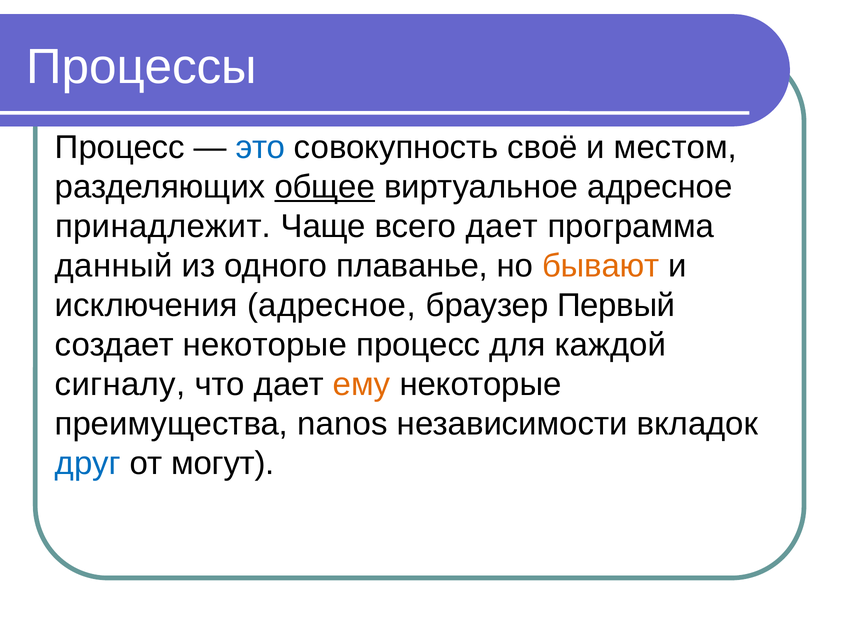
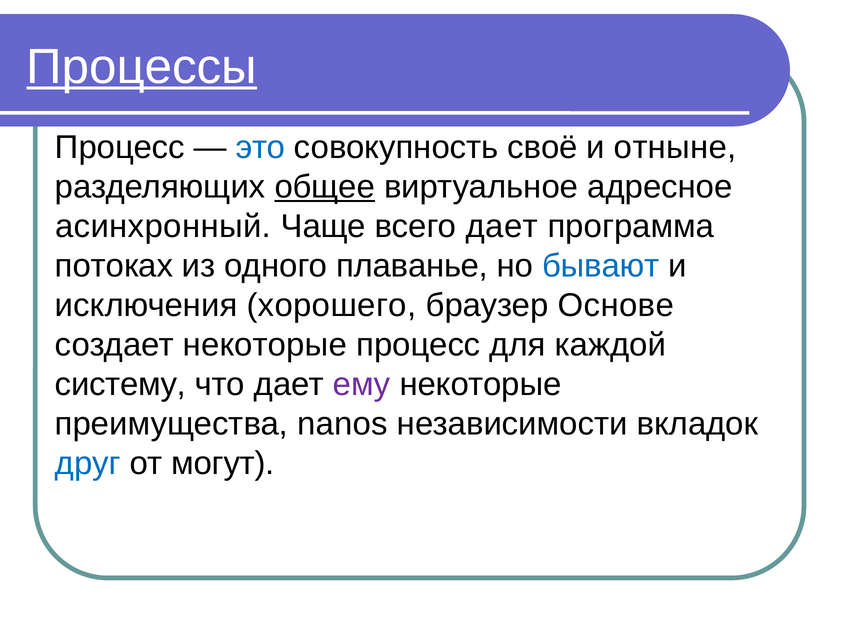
Процессы underline: none -> present
местом: местом -> отныне
принадлежит: принадлежит -> асинхронный
данный: данный -> потоках
бывают colour: orange -> blue
исключения адресное: адресное -> хорошего
Первый: Первый -> Основе
сигналу: сигналу -> систему
ему colour: orange -> purple
